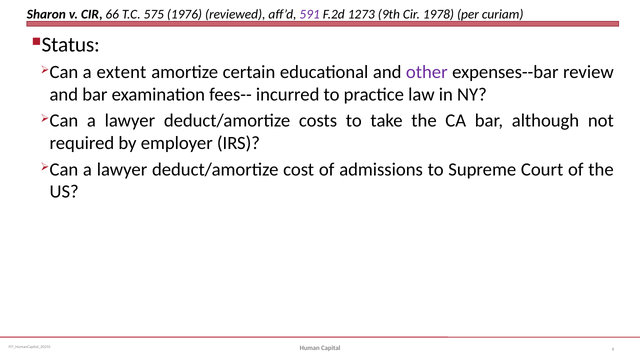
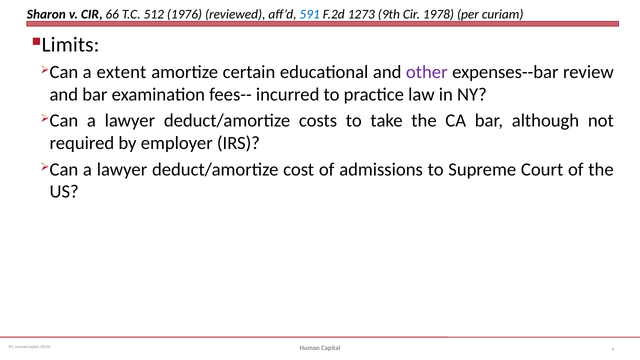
575: 575 -> 512
591 colour: purple -> blue
Status: Status -> Limits
